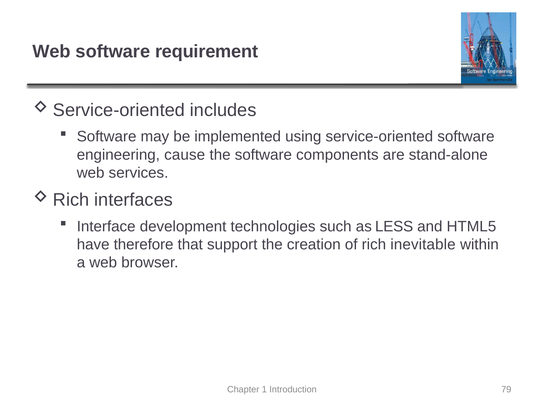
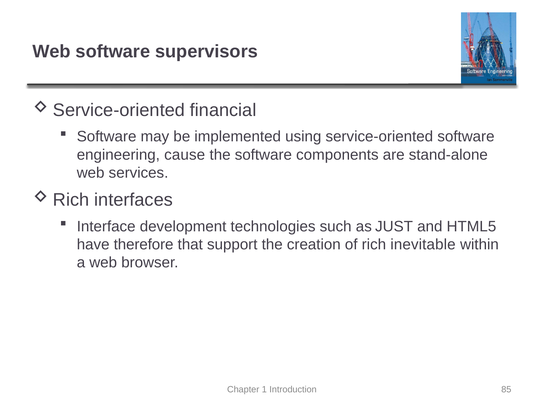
requirement: requirement -> supervisors
includes: includes -> financial
LESS: LESS -> JUST
79: 79 -> 85
